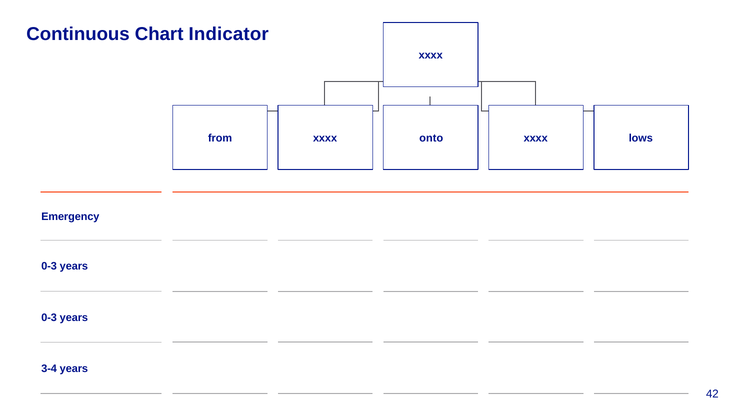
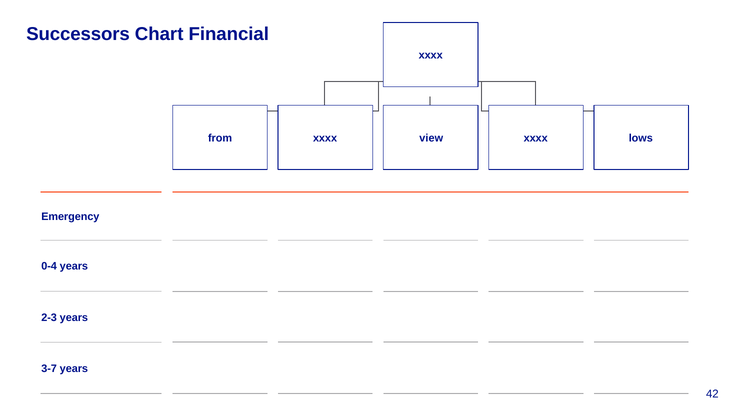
Continuous: Continuous -> Successors
Indicator: Indicator -> Financial
onto: onto -> view
0-3 at (49, 266): 0-3 -> 0-4
0-3 at (49, 318): 0-3 -> 2-3
3-4: 3-4 -> 3-7
